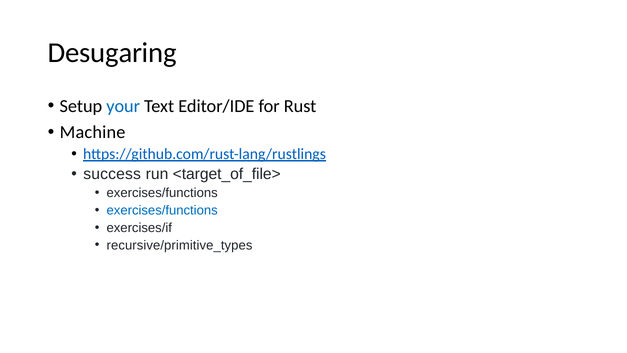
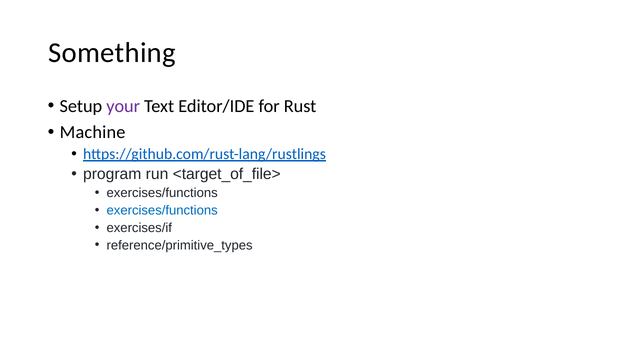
Desugaring: Desugaring -> Something
your colour: blue -> purple
success: success -> program
recursive/primitive_types: recursive/primitive_types -> reference/primitive_types
